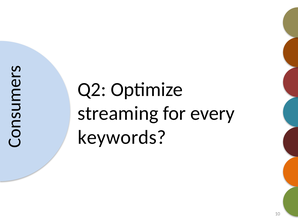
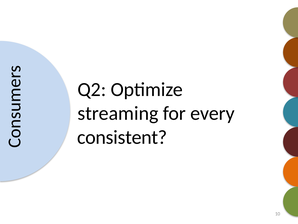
keywords: keywords -> consistent
